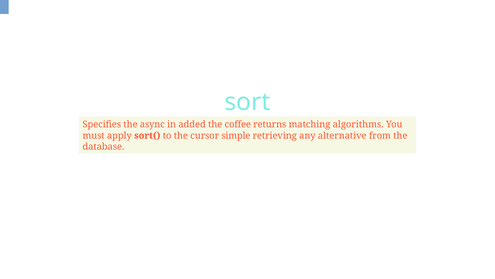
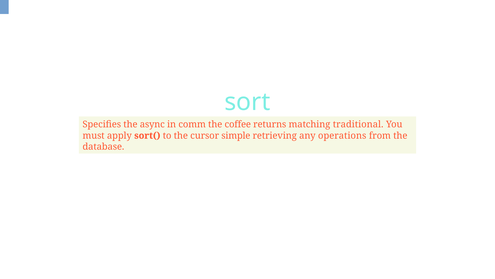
added: added -> comm
algorithms: algorithms -> traditional
alternative: alternative -> operations
